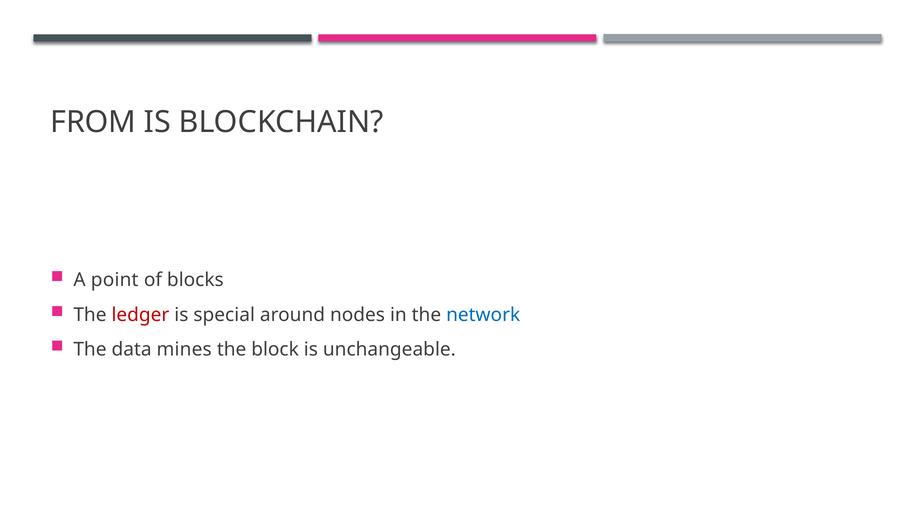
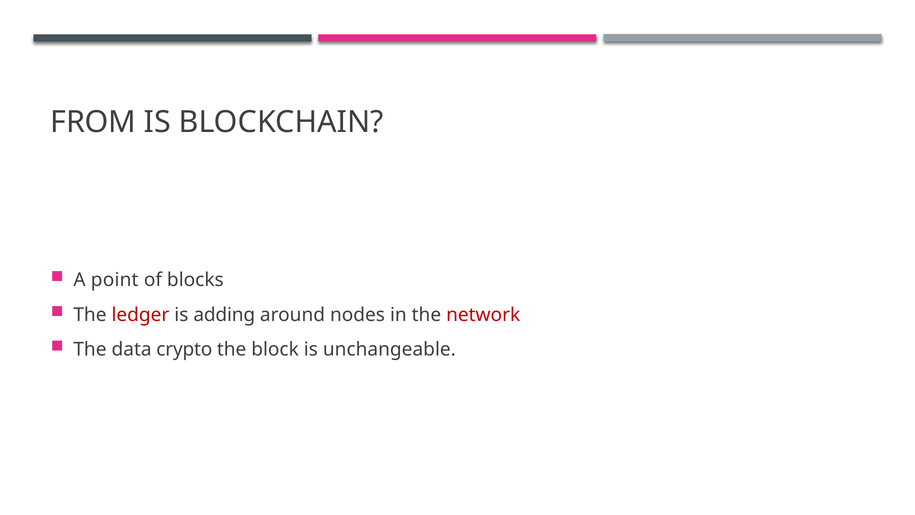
special: special -> adding
network colour: blue -> red
mines: mines -> crypto
